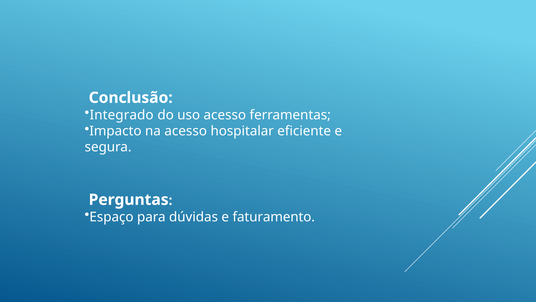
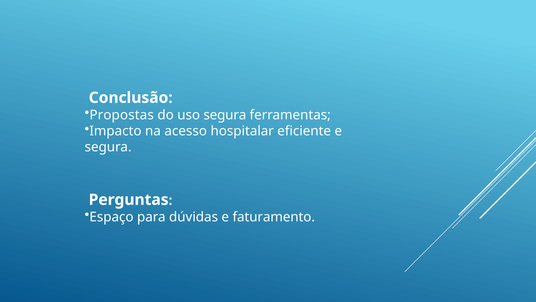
Integrado: Integrado -> Propostas
uso acesso: acesso -> segura
